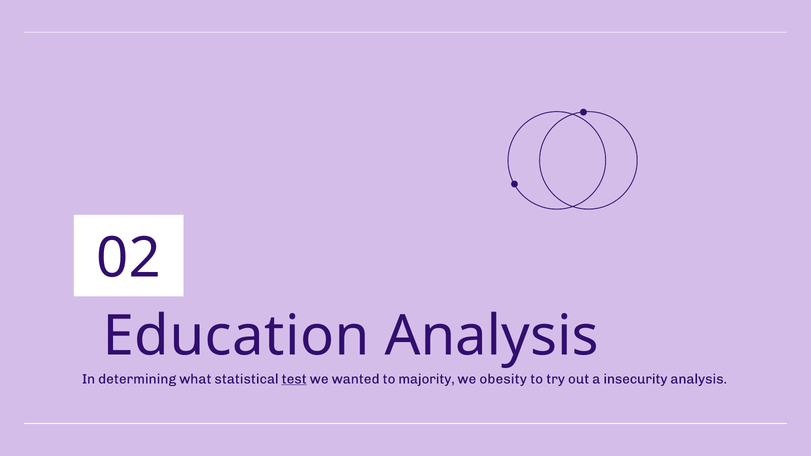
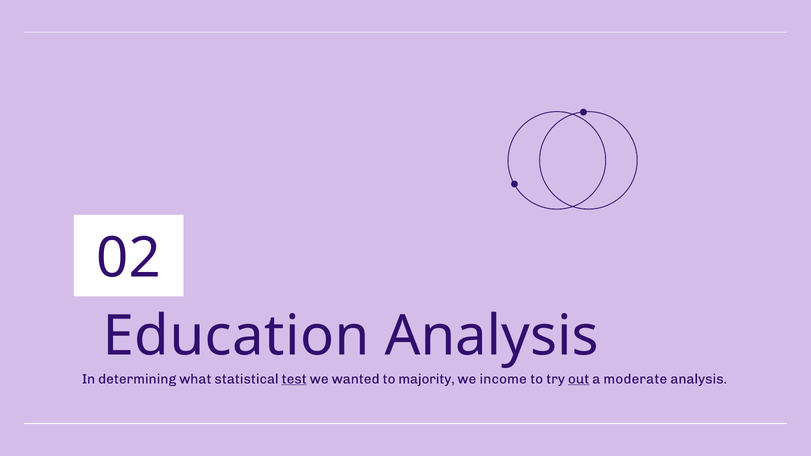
obesity: obesity -> income
out underline: none -> present
insecurity: insecurity -> moderate
